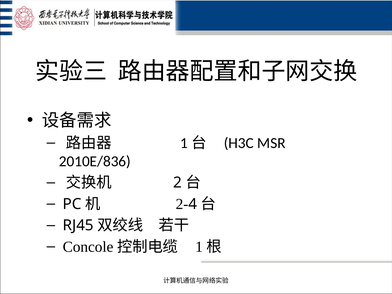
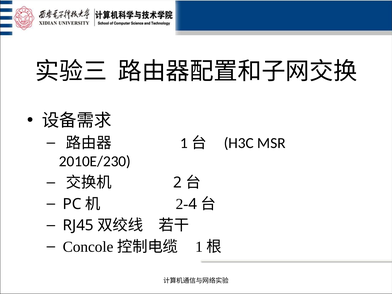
2010E/836: 2010E/836 -> 2010E/230
